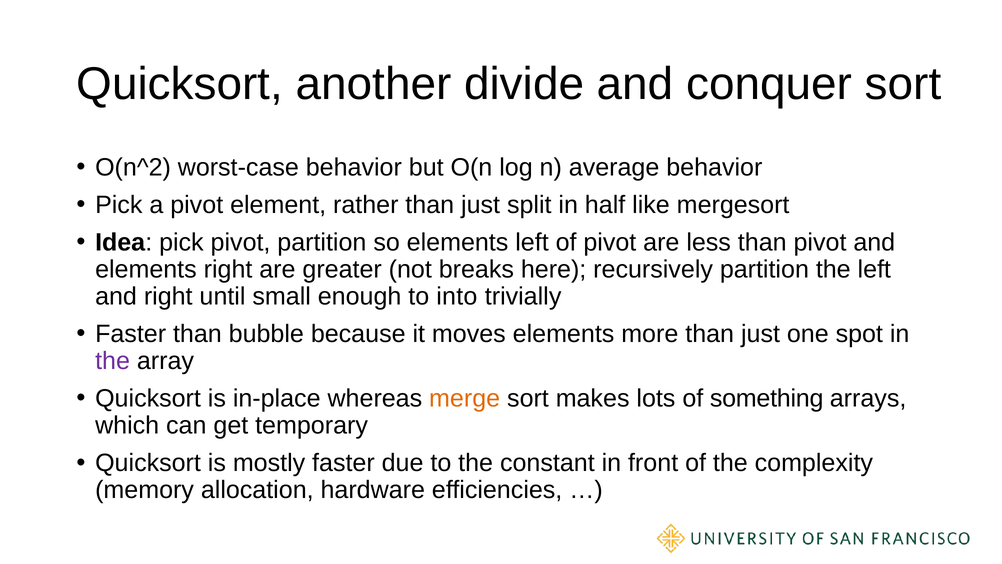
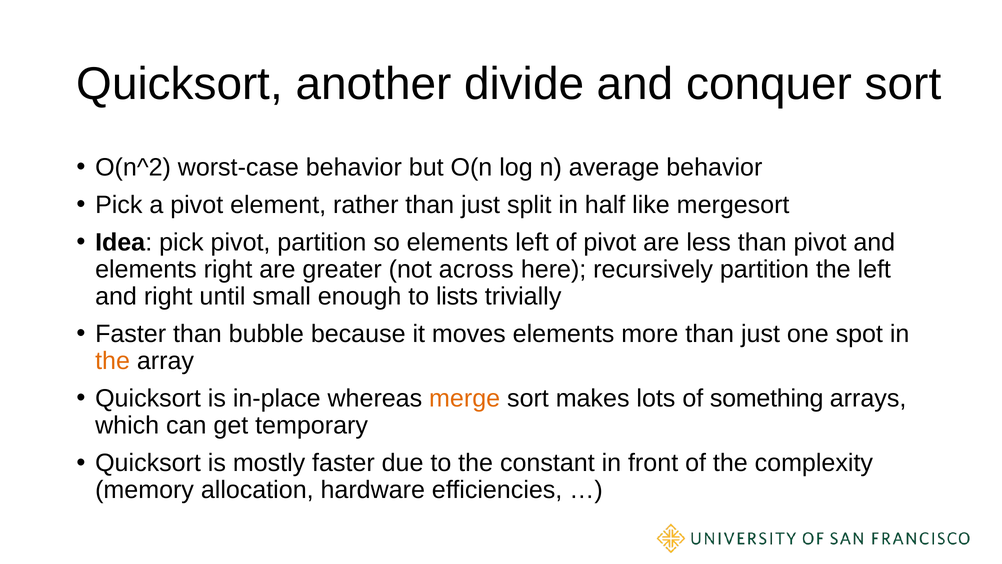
breaks: breaks -> across
into: into -> lists
the at (113, 361) colour: purple -> orange
